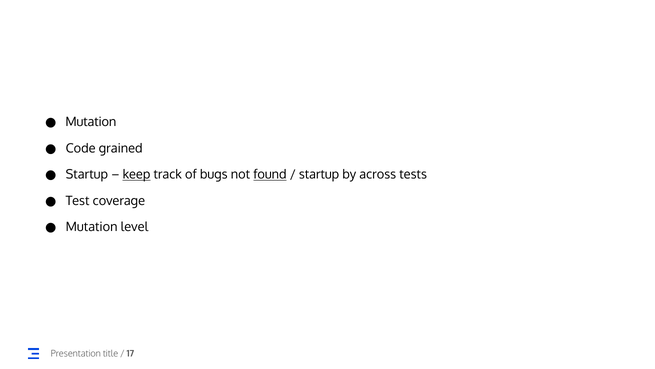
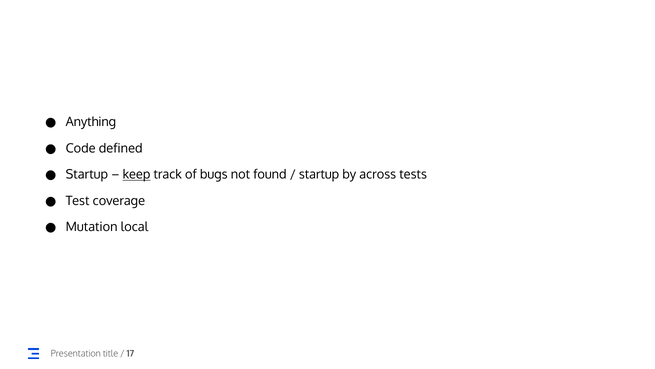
Mutation at (91, 122): Mutation -> Anything
grained: grained -> defined
found underline: present -> none
level: level -> local
